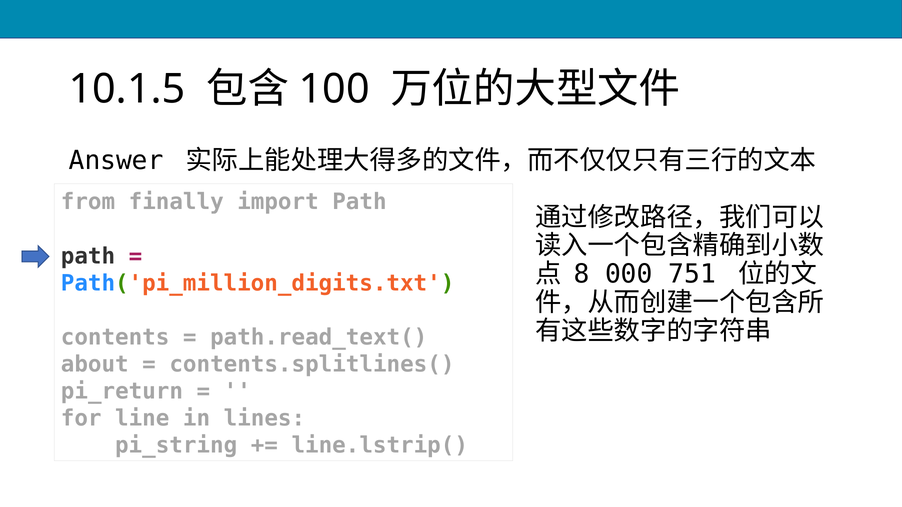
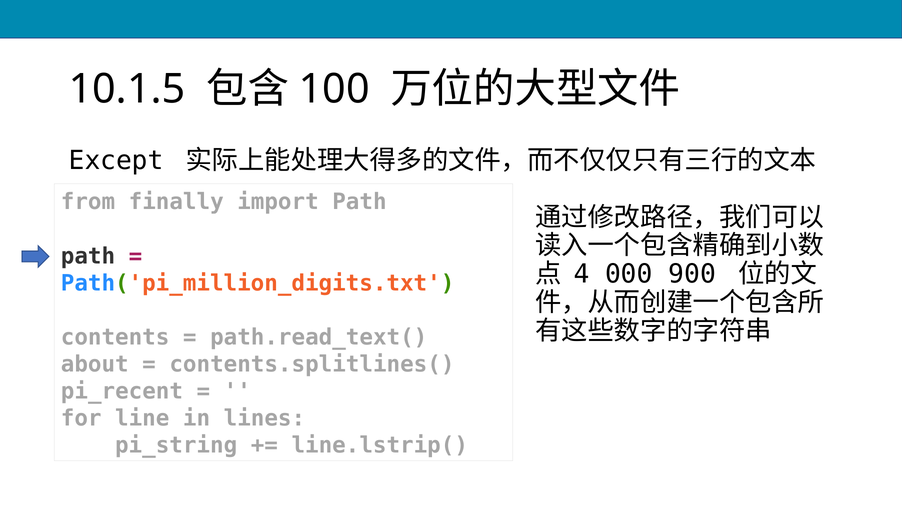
Answer: Answer -> Except
8: 8 -> 4
751: 751 -> 900
pi_return: pi_return -> pi_recent
